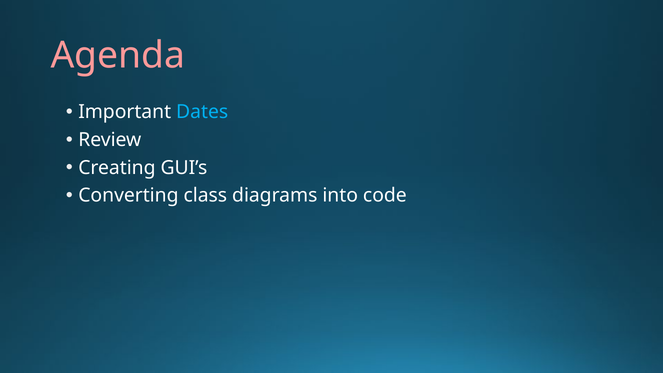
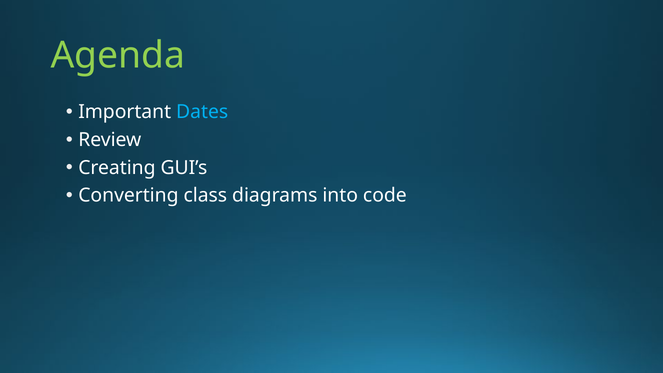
Agenda colour: pink -> light green
